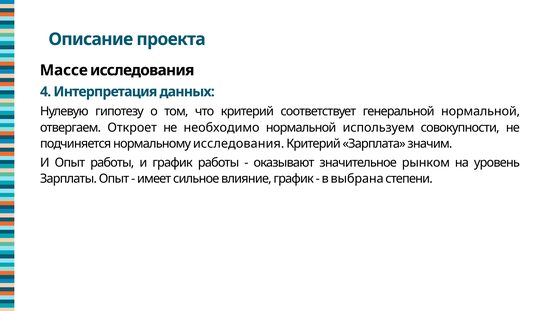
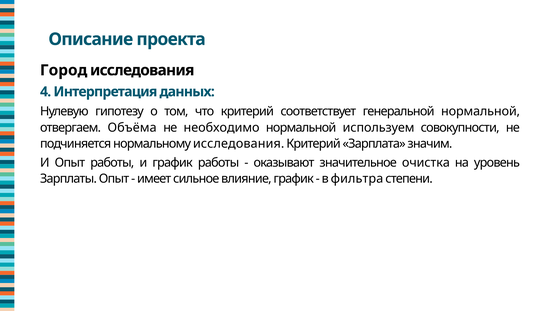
Массе: Массе -> Город
Откроет: Откроет -> Объёма
рынком: рынком -> очистка
выбрана: выбрана -> фильтра
